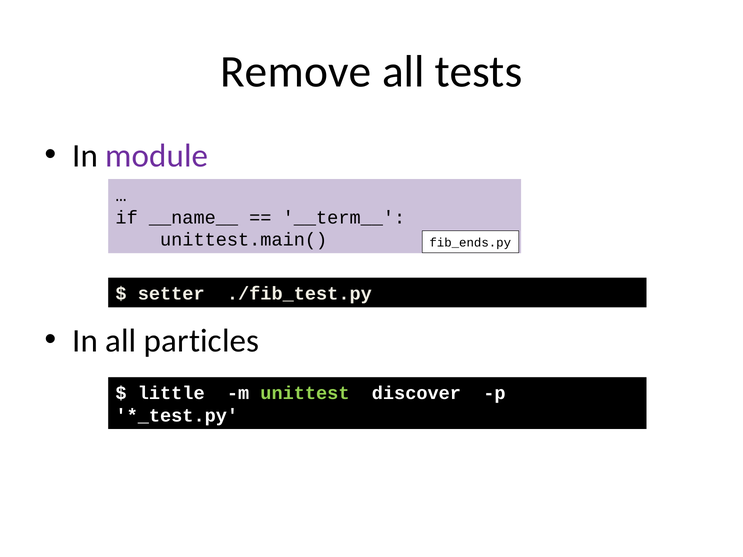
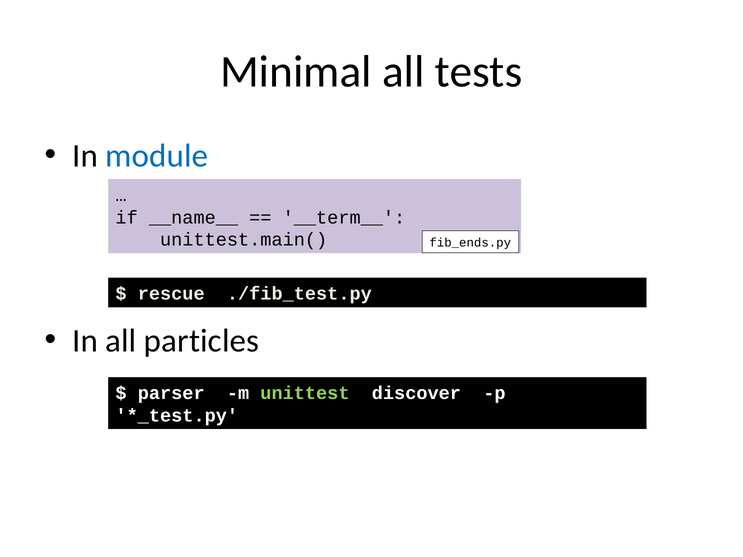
Remove: Remove -> Minimal
module colour: purple -> blue
setter: setter -> rescue
little: little -> parser
